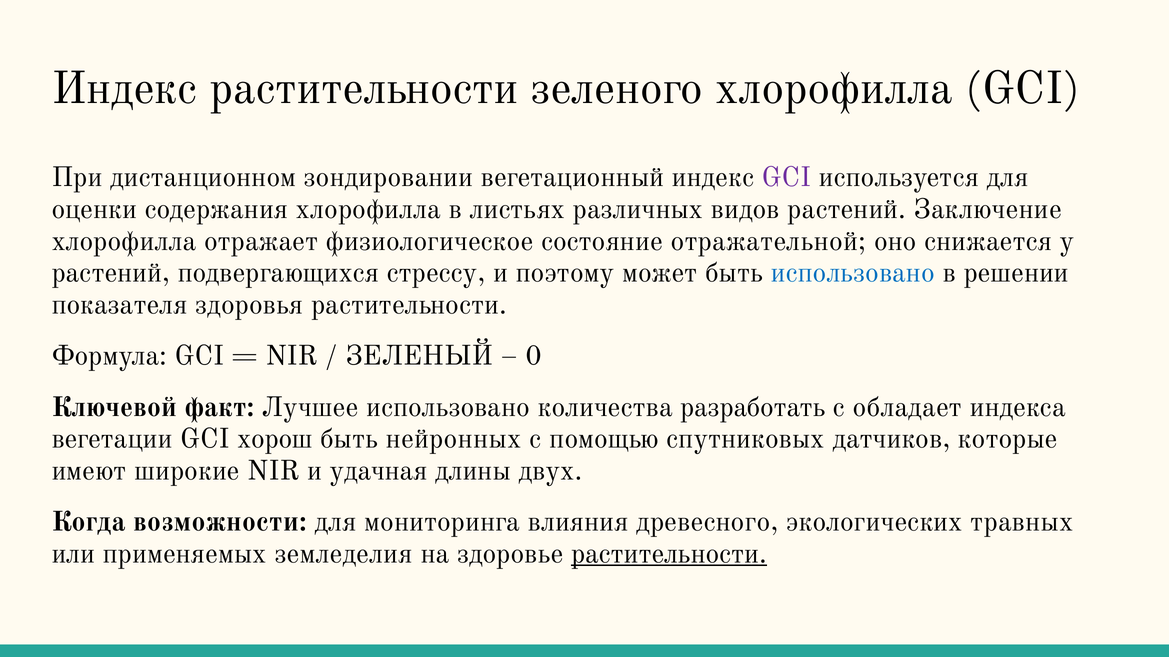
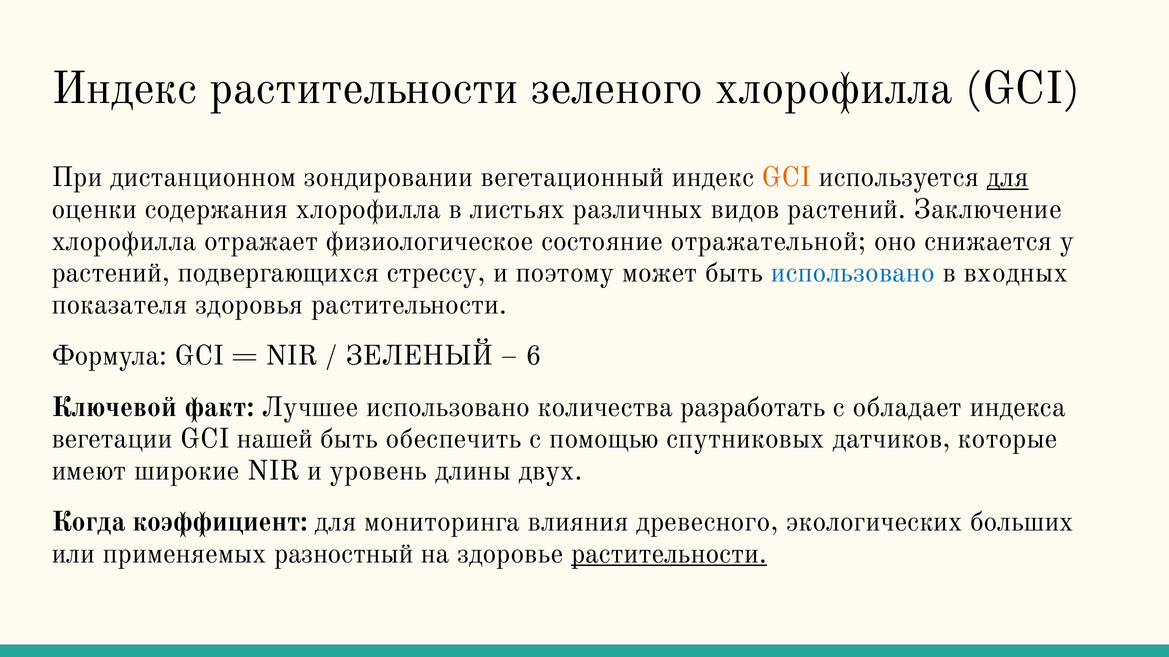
GCI at (786, 178) colour: purple -> orange
для at (1008, 178) underline: none -> present
решении: решении -> входных
0: 0 -> 6
хорош: хорош -> нашей
нейронных: нейронных -> обеспечить
удачная: удачная -> уровень
возможности: возможности -> коэффициент
травных: травных -> больших
земледелия: земледелия -> разностный
